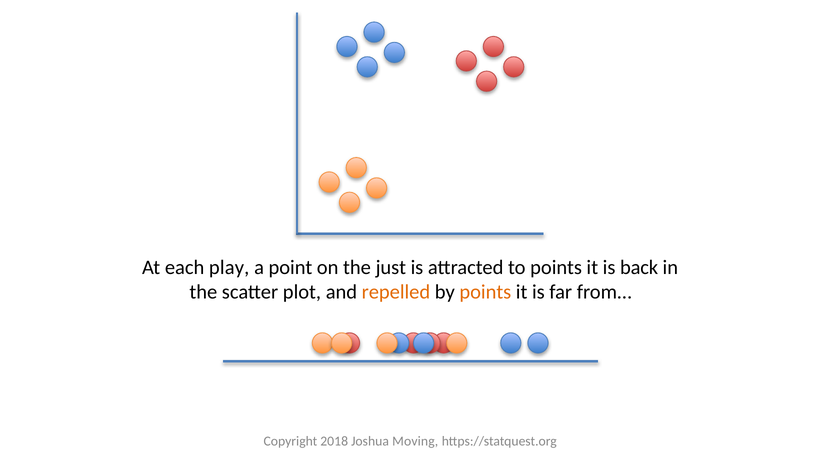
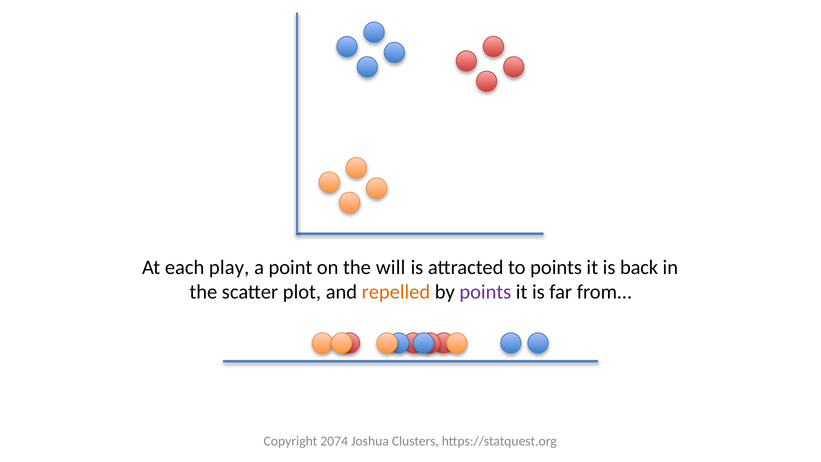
just: just -> will
points at (485, 292) colour: orange -> purple
2018: 2018 -> 2074
Moving: Moving -> Clusters
